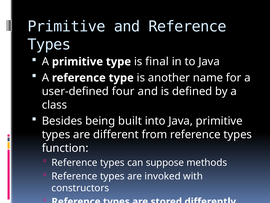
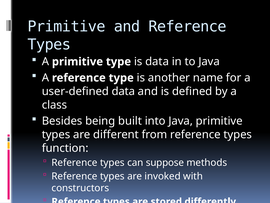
is final: final -> data
user-defined four: four -> data
